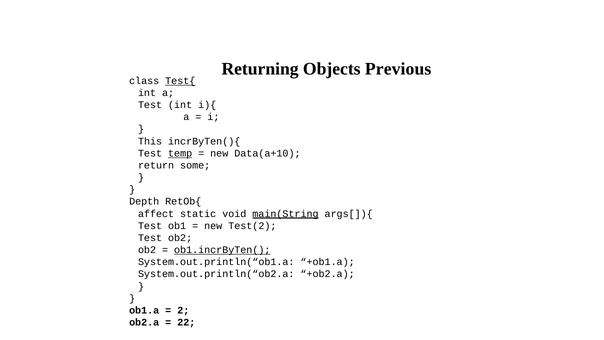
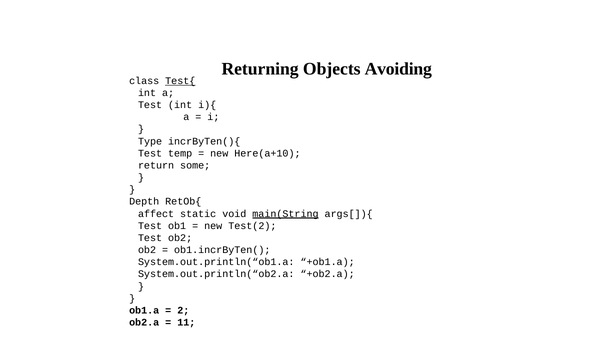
Previous: Previous -> Avoiding
This: This -> Type
temp underline: present -> none
Data(a+10: Data(a+10 -> Here(a+10
ob1.incrByTen( underline: present -> none
22: 22 -> 11
